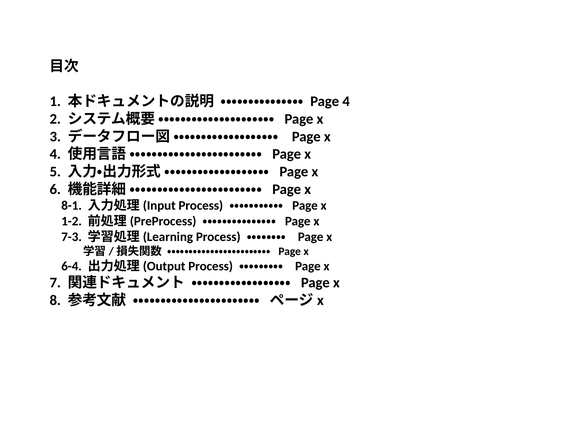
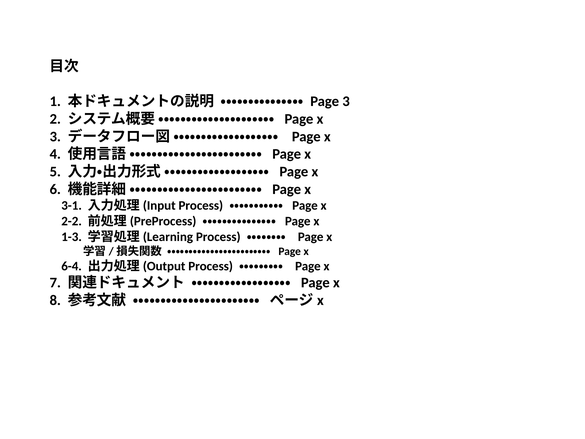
Page 4: 4 -> 3
8-1: 8-1 -> 3-1
1-2: 1-2 -> 2-2
7-3: 7-3 -> 1-3
